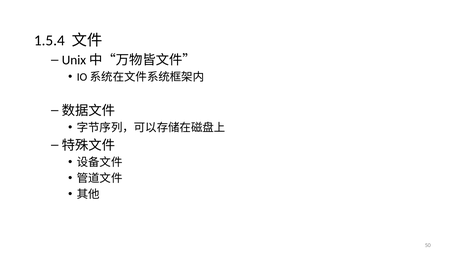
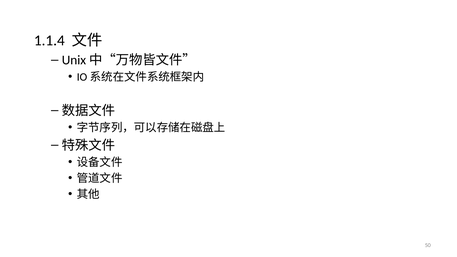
1.5.4: 1.5.4 -> 1.1.4
